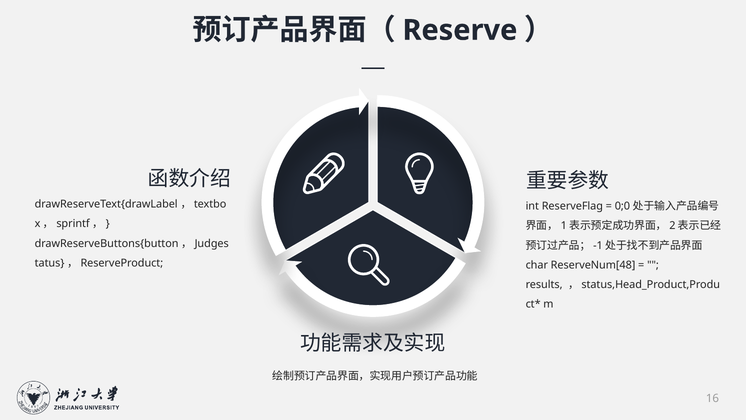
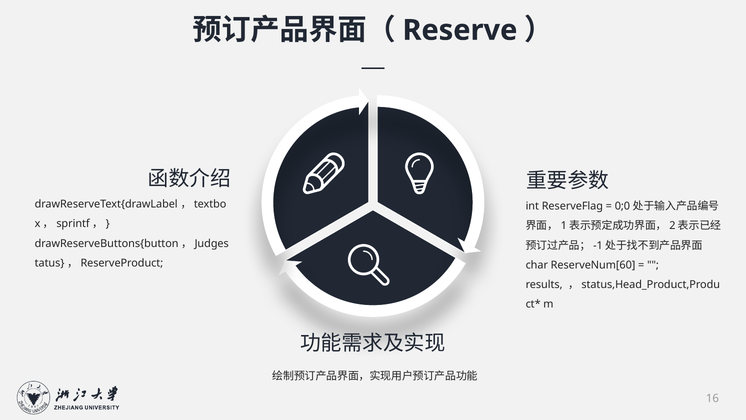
ReserveNum[48: ReserveNum[48 -> ReserveNum[60
